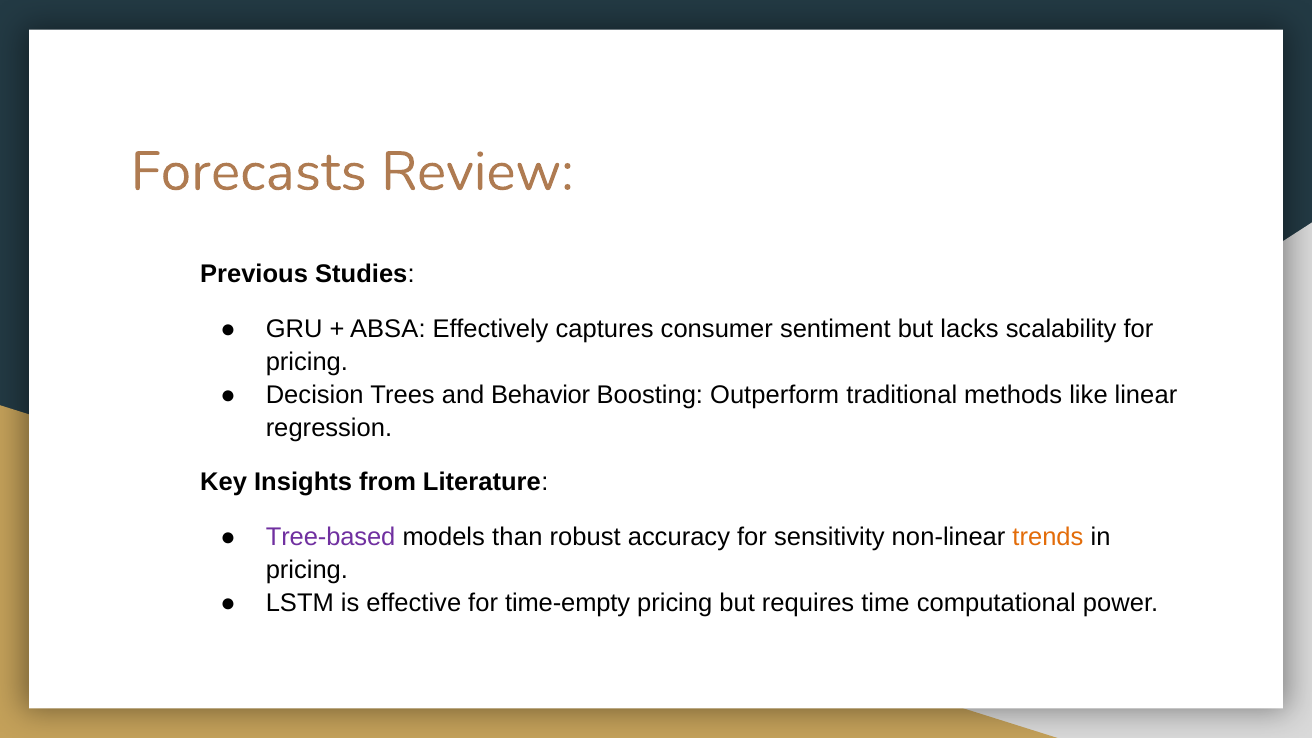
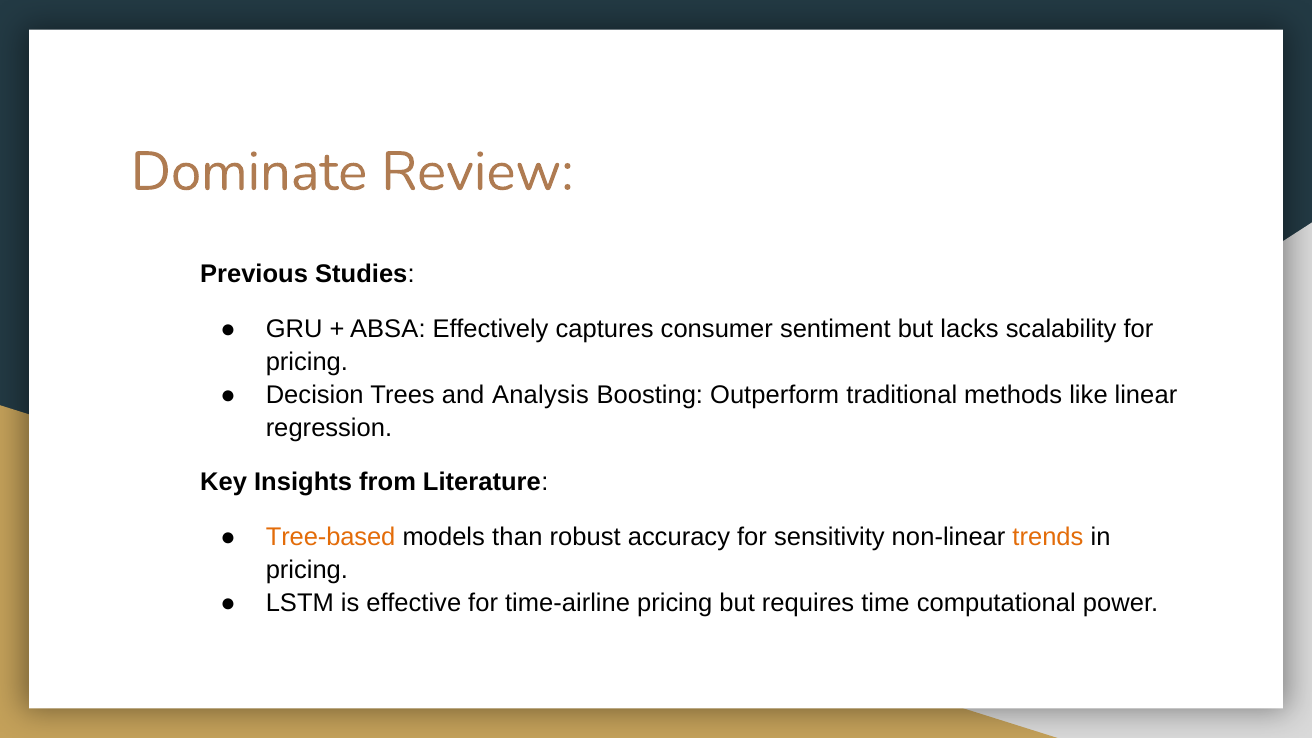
Forecasts: Forecasts -> Dominate
Behavior: Behavior -> Analysis
Tree-based colour: purple -> orange
time-empty: time-empty -> time-airline
